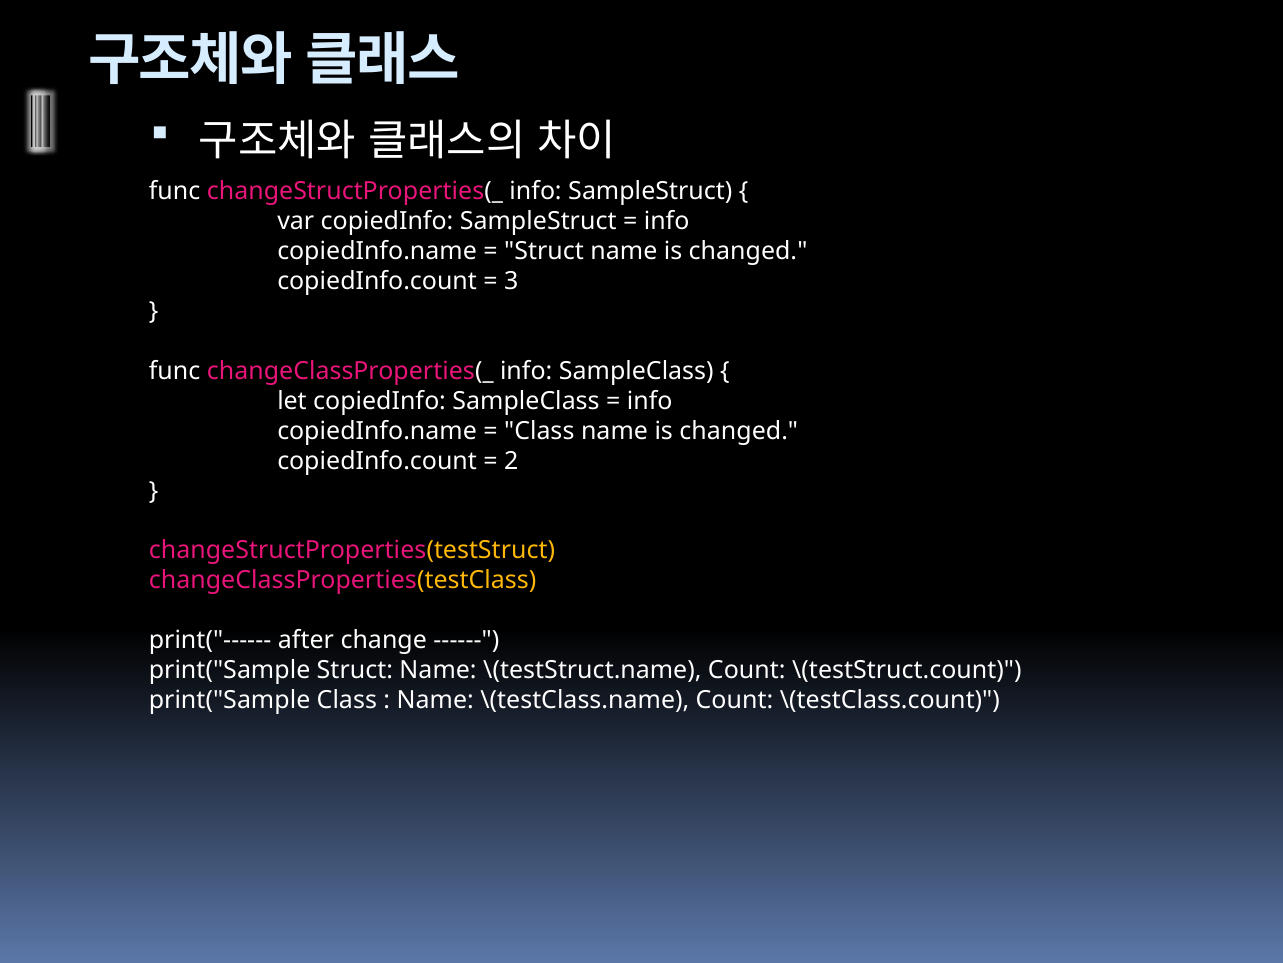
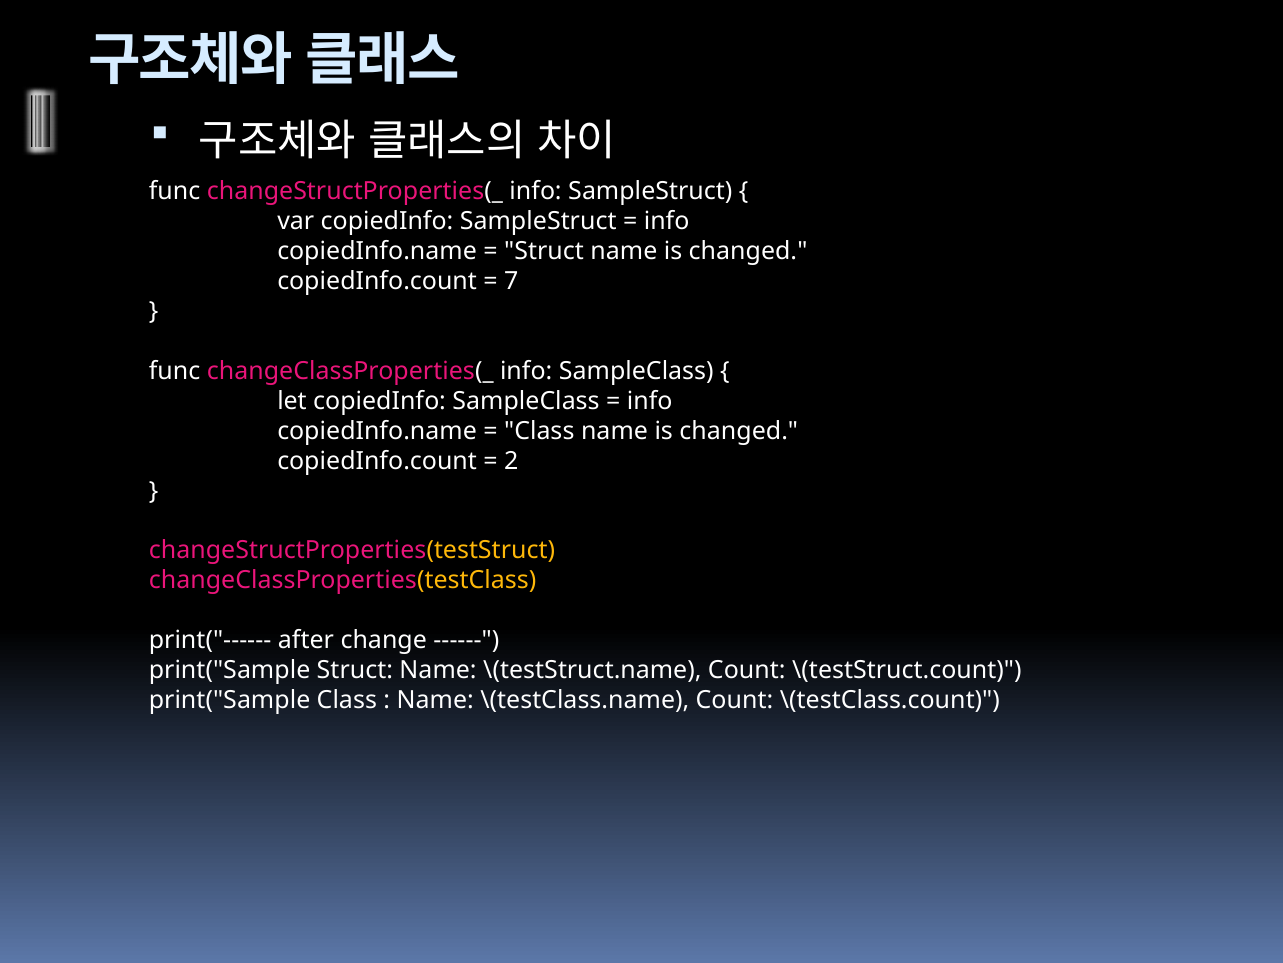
3: 3 -> 7
